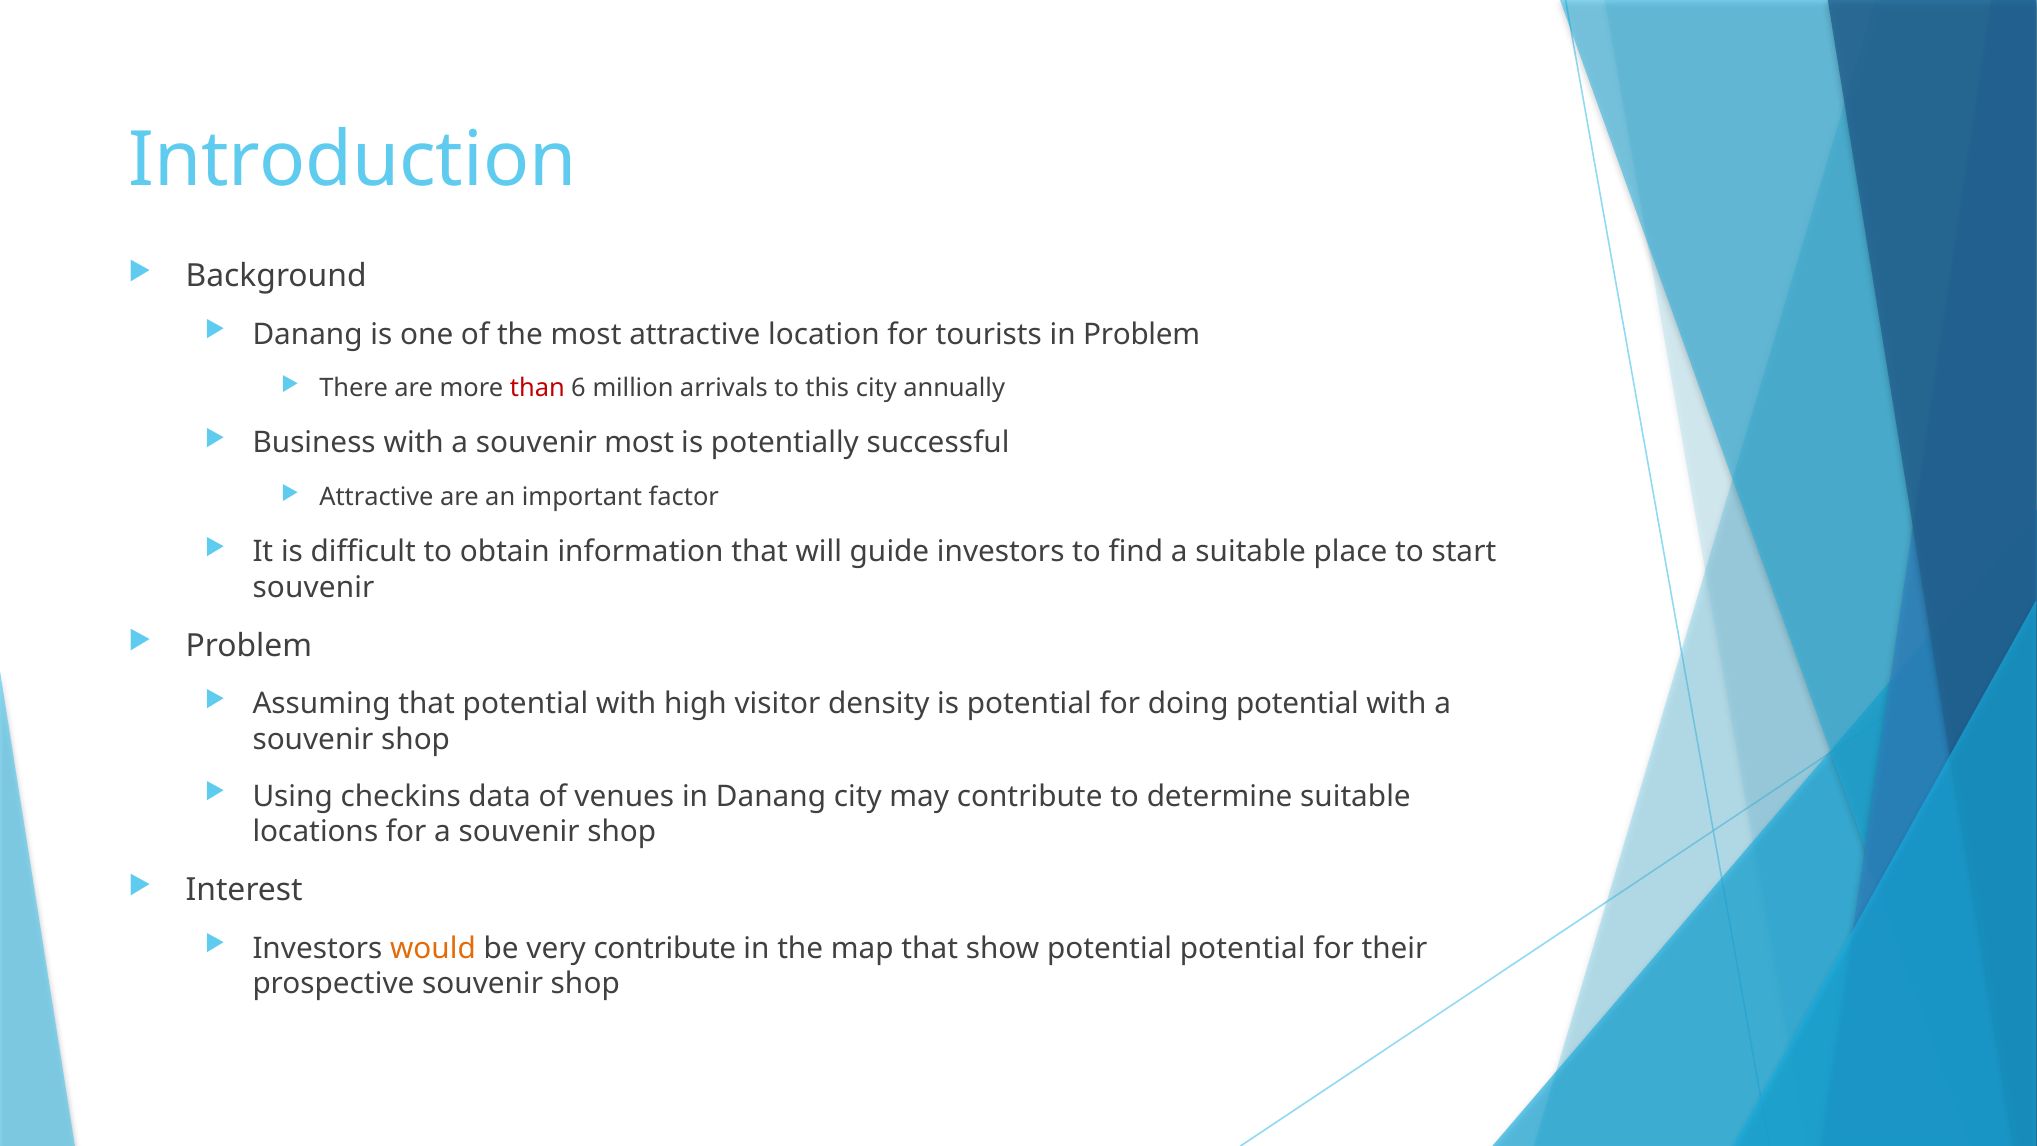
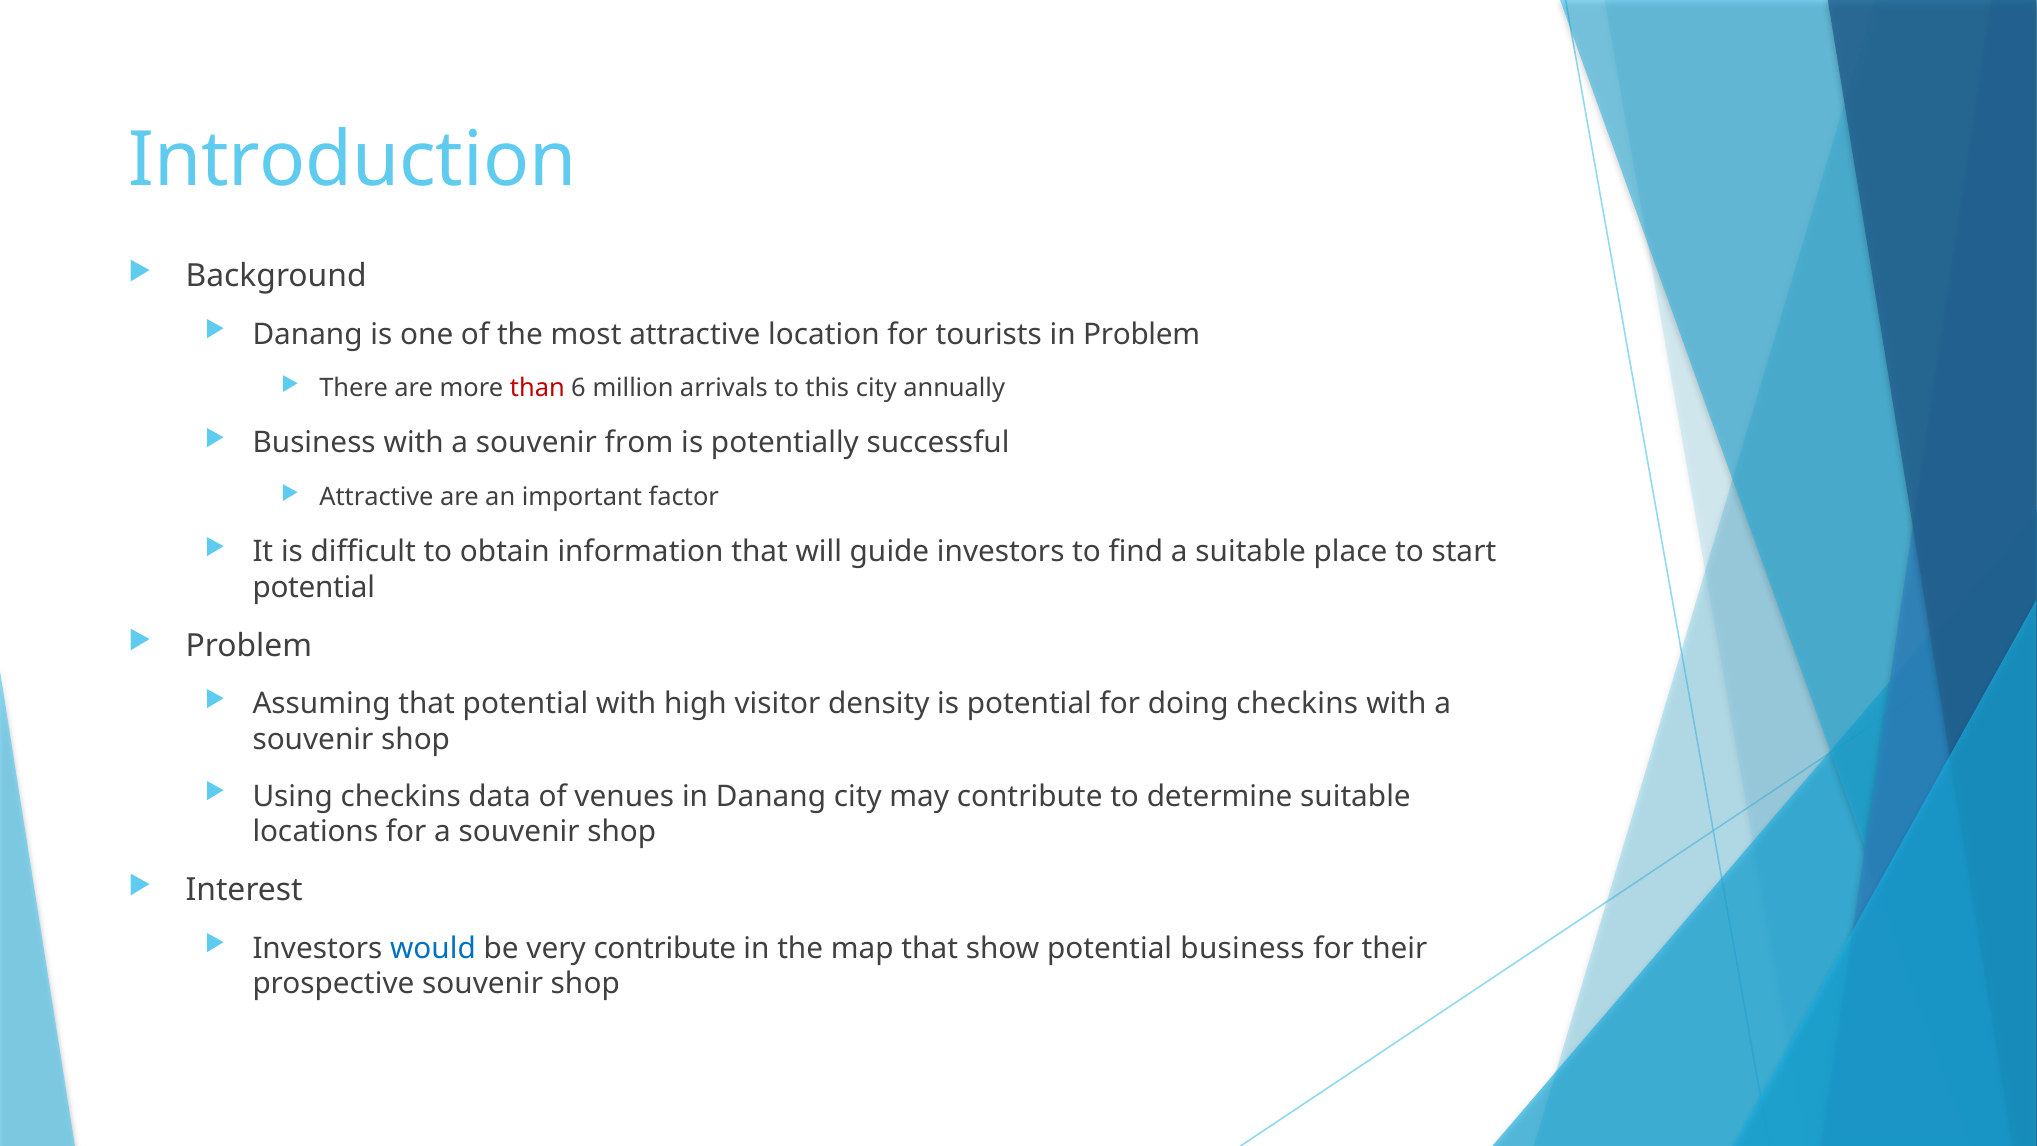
souvenir most: most -> from
souvenir at (314, 587): souvenir -> potential
doing potential: potential -> checkins
would colour: orange -> blue
potential potential: potential -> business
